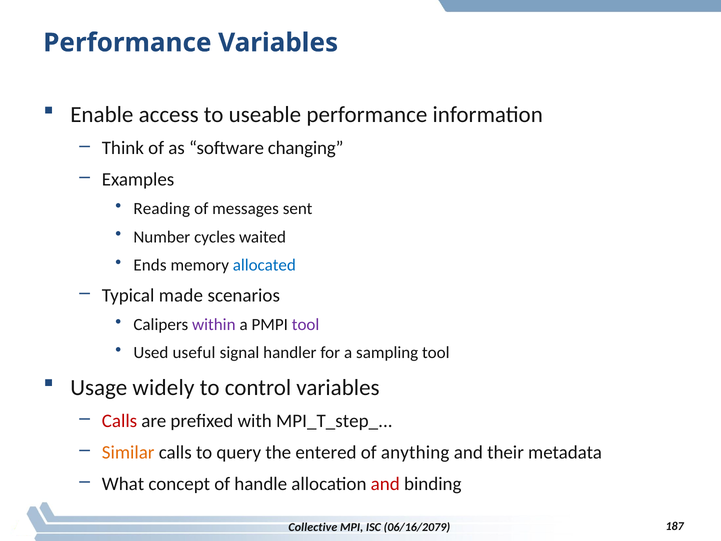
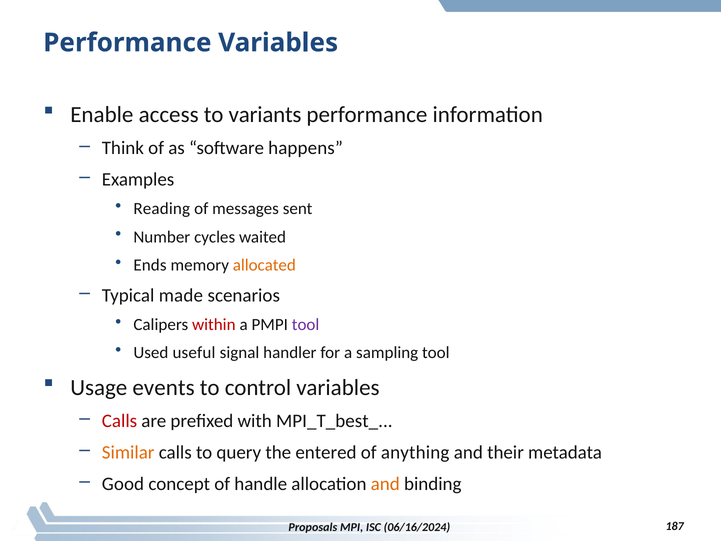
useable: useable -> variants
changing: changing -> happens
allocated colour: blue -> orange
within colour: purple -> red
widely: widely -> events
MPI_T_step_: MPI_T_step_ -> MPI_T_best_
What: What -> Good
and at (385, 484) colour: red -> orange
Collective: Collective -> Proposals
06/16/2079: 06/16/2079 -> 06/16/2024
